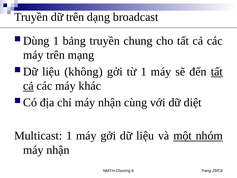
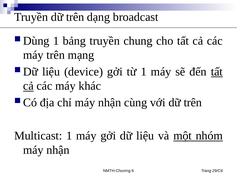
không: không -> device
với dữ diệt: diệt -> trên
